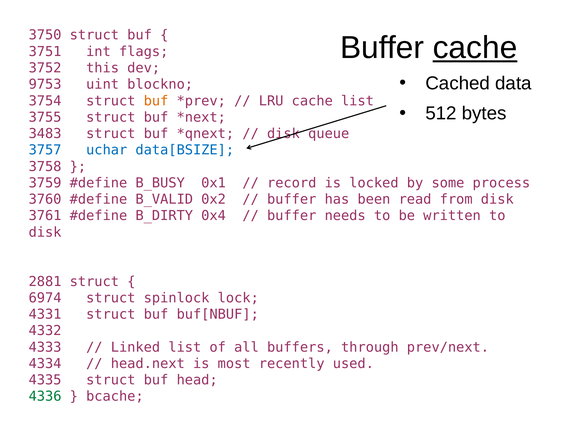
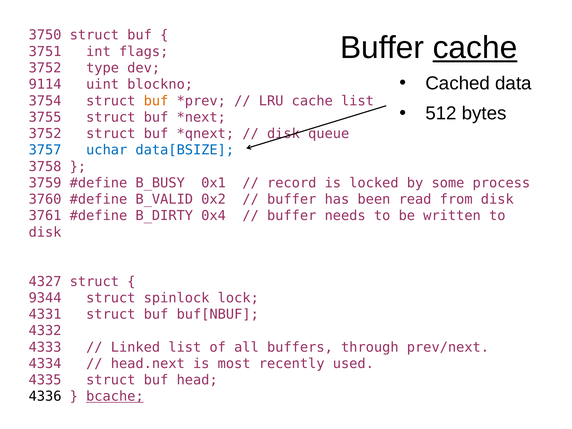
this: this -> type
9753: 9753 -> 9114
3483 at (45, 134): 3483 -> 3752
2881: 2881 -> 4327
6974: 6974 -> 9344
4336 colour: green -> black
bcache underline: none -> present
